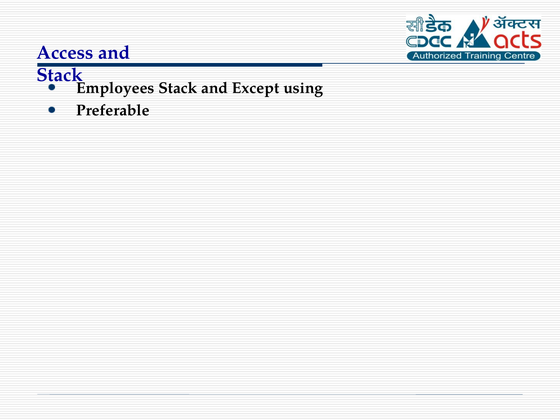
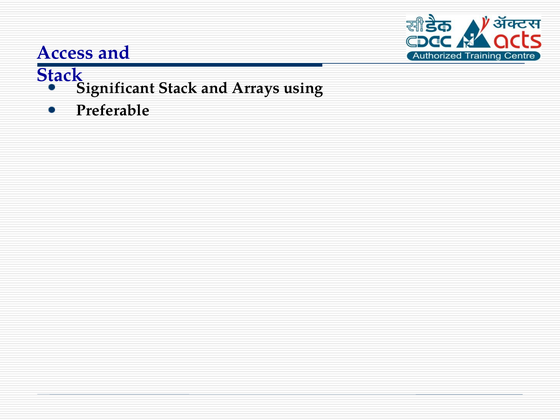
Employees: Employees -> Significant
Except: Except -> Arrays
